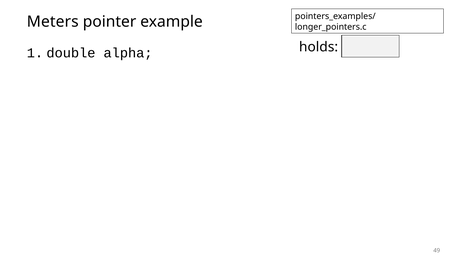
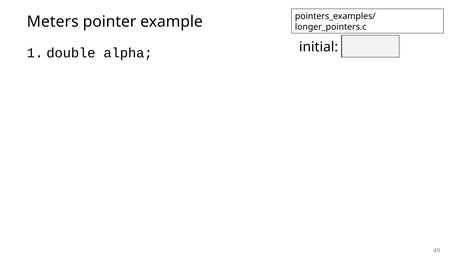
holds: holds -> initial
